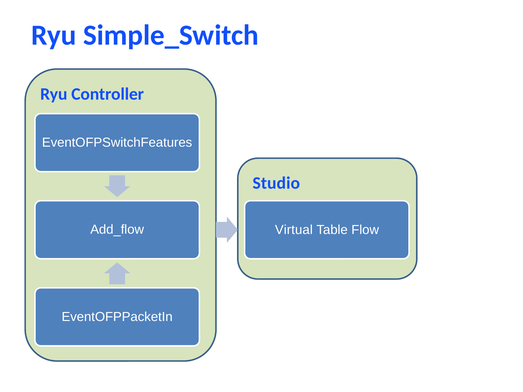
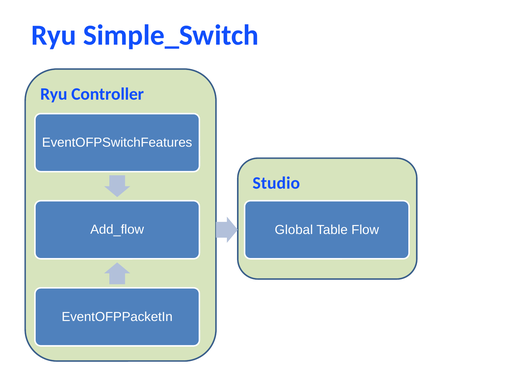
Virtual: Virtual -> Global
